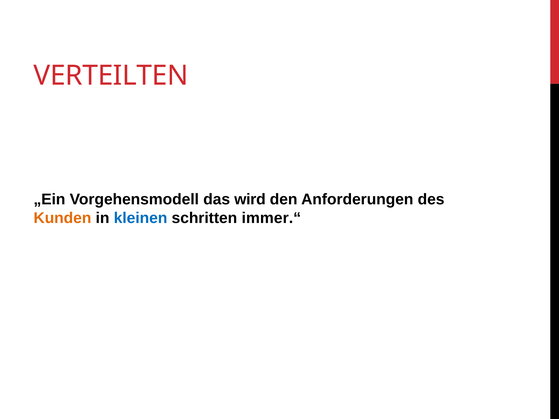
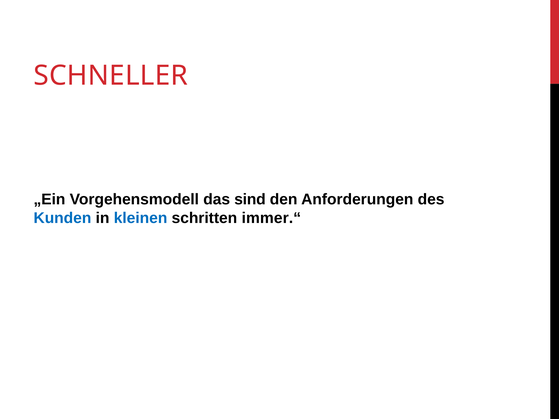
VERTEILTEN: VERTEILTEN -> SCHNELLER
wird: wird -> sind
Kunden colour: orange -> blue
